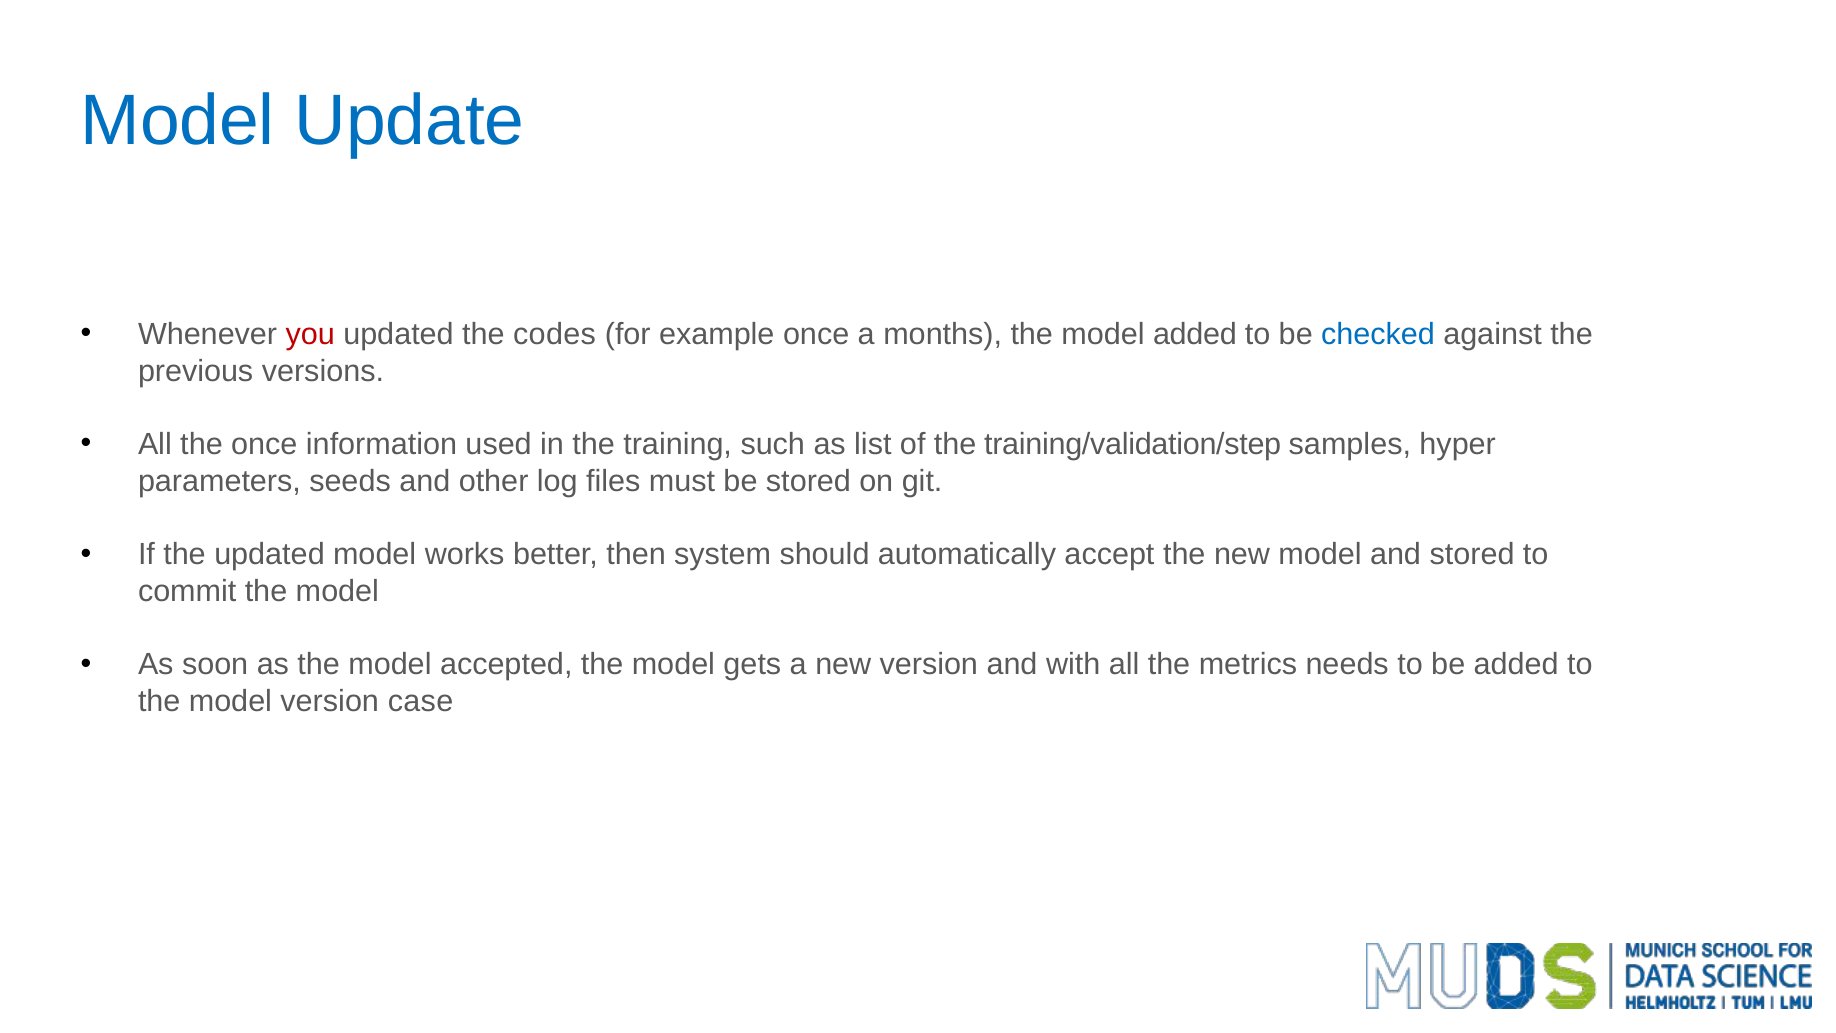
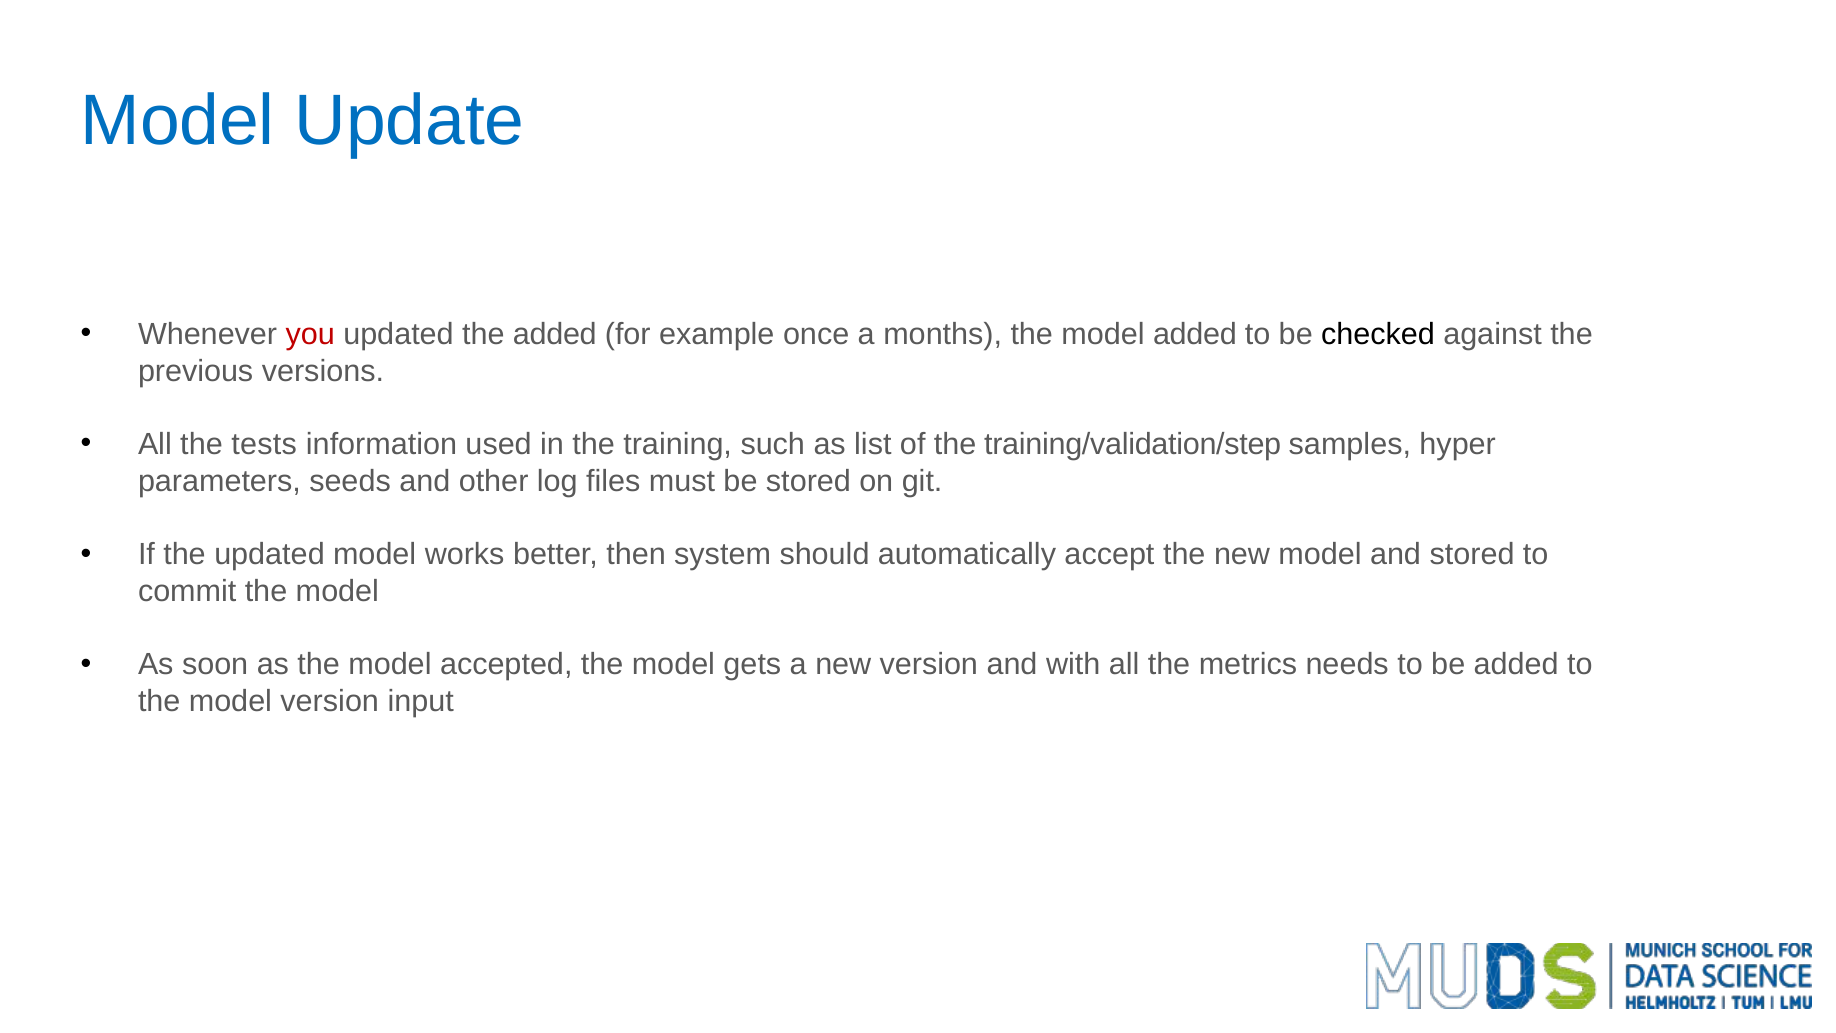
the codes: codes -> added
checked colour: blue -> black
the once: once -> tests
case: case -> input
